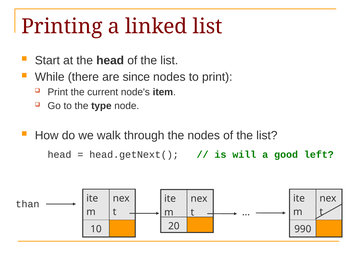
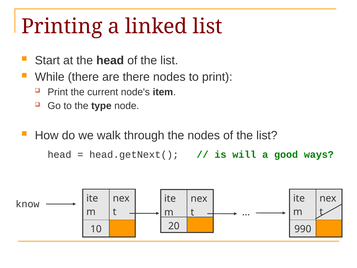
are since: since -> there
left: left -> ways
than: than -> know
